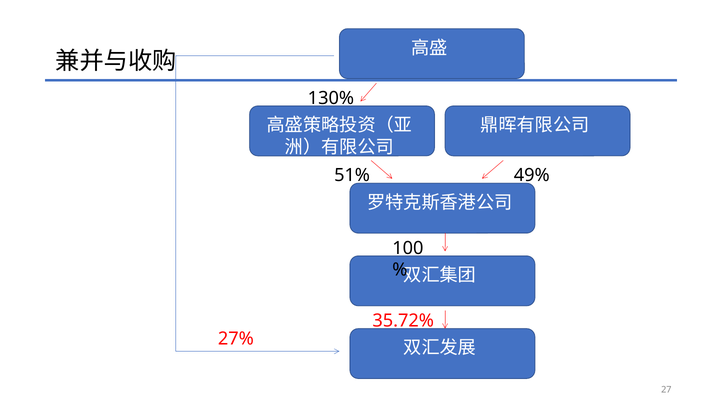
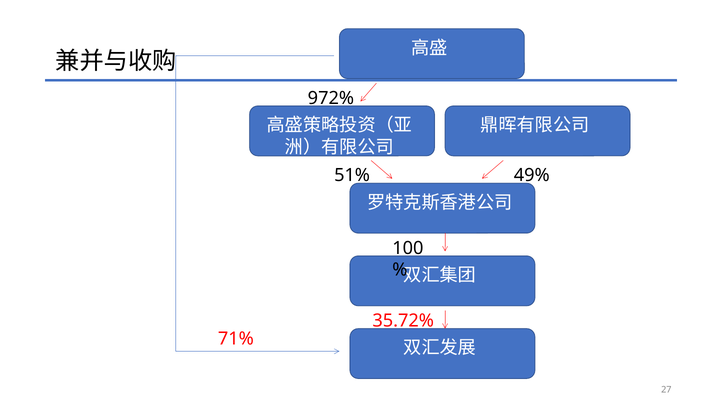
130%: 130% -> 972%
27%: 27% -> 71%
